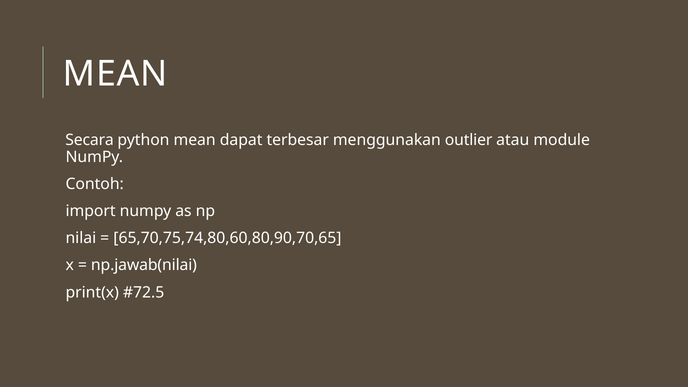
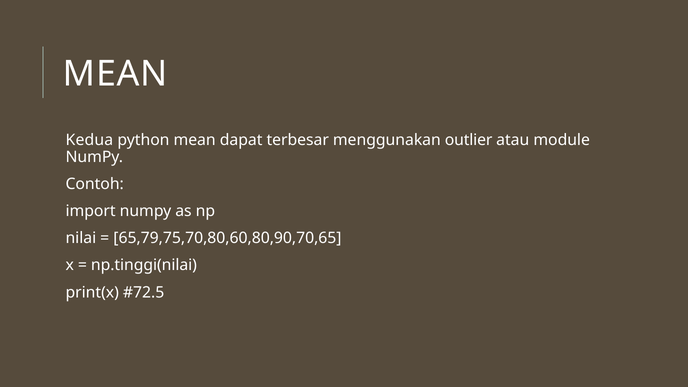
Secara: Secara -> Kedua
65,70,75,74,80,60,80,90,70,65: 65,70,75,74,80,60,80,90,70,65 -> 65,79,75,70,80,60,80,90,70,65
np.jawab(nilai: np.jawab(nilai -> np.tinggi(nilai
